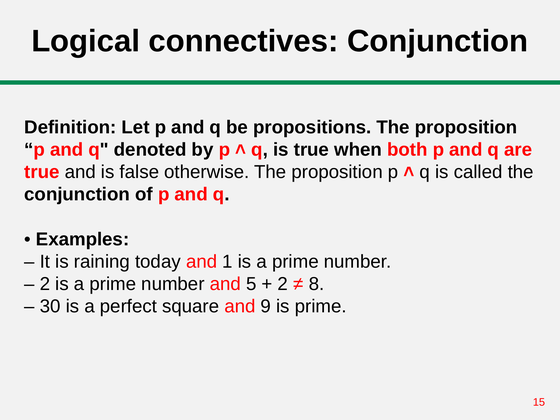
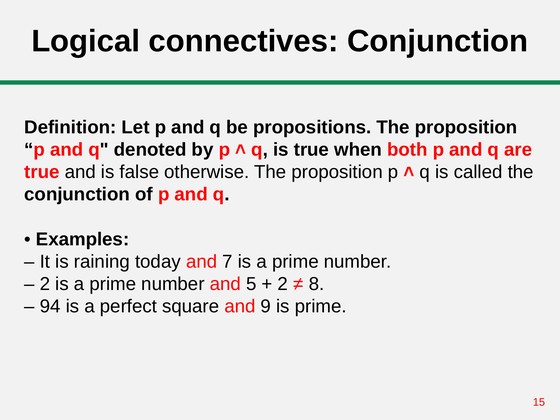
1: 1 -> 7
30: 30 -> 94
